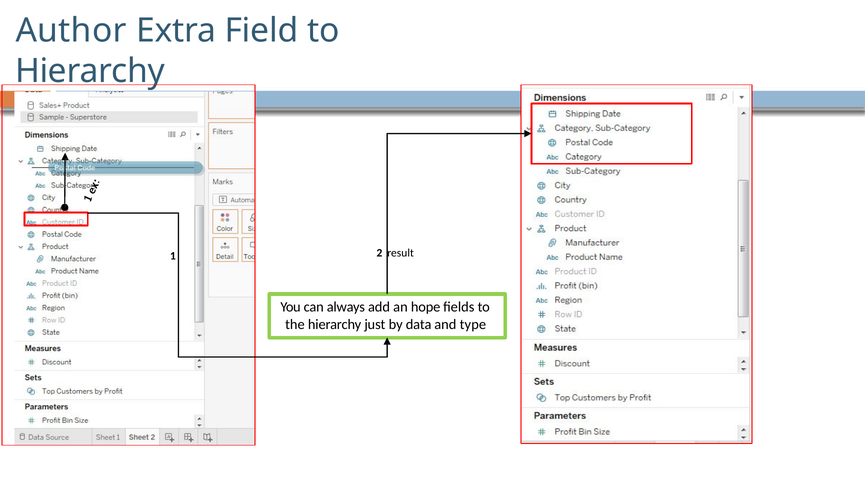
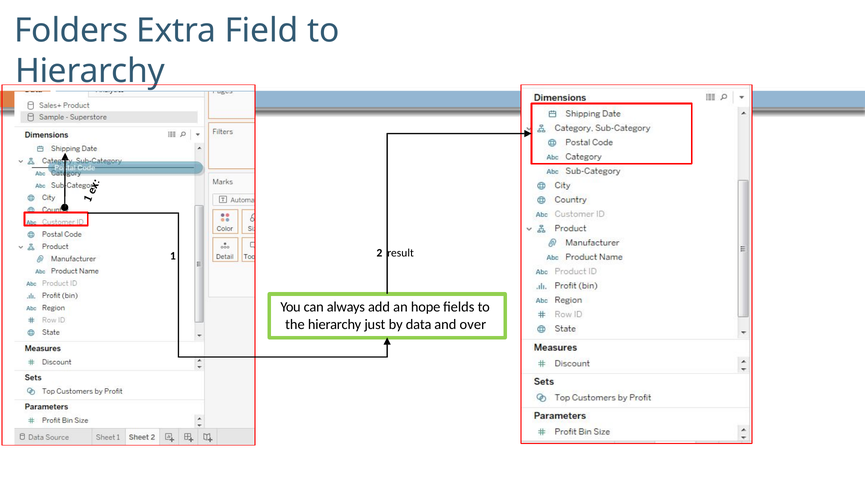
Author: Author -> Folders
type: type -> over
